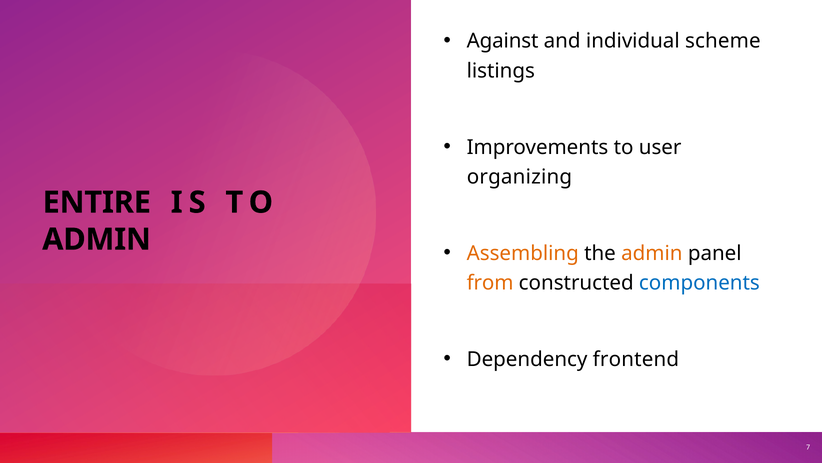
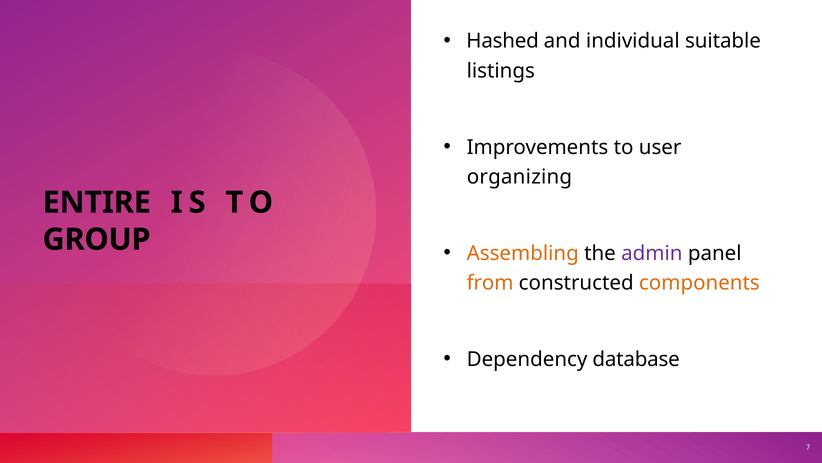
Against: Against -> Hashed
scheme: scheme -> suitable
ADMIN at (97, 239): ADMIN -> GROUP
admin at (652, 253) colour: orange -> purple
components colour: blue -> orange
frontend: frontend -> database
